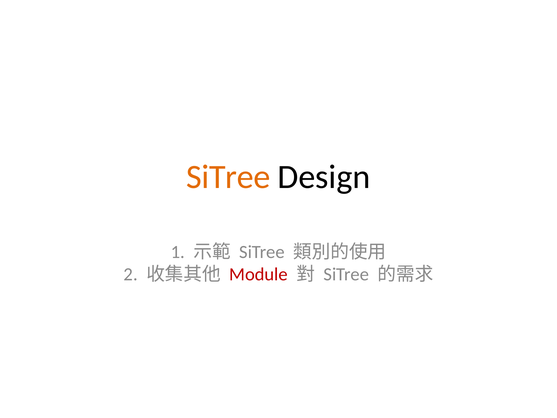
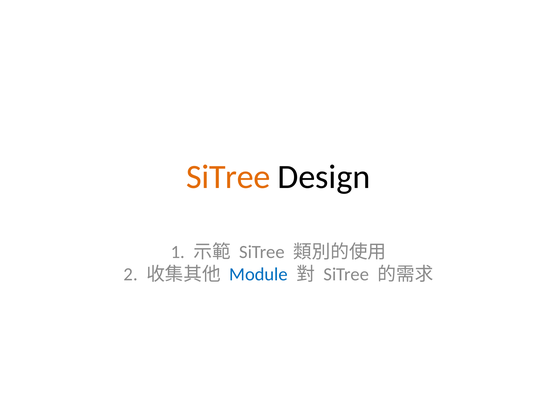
Module colour: red -> blue
